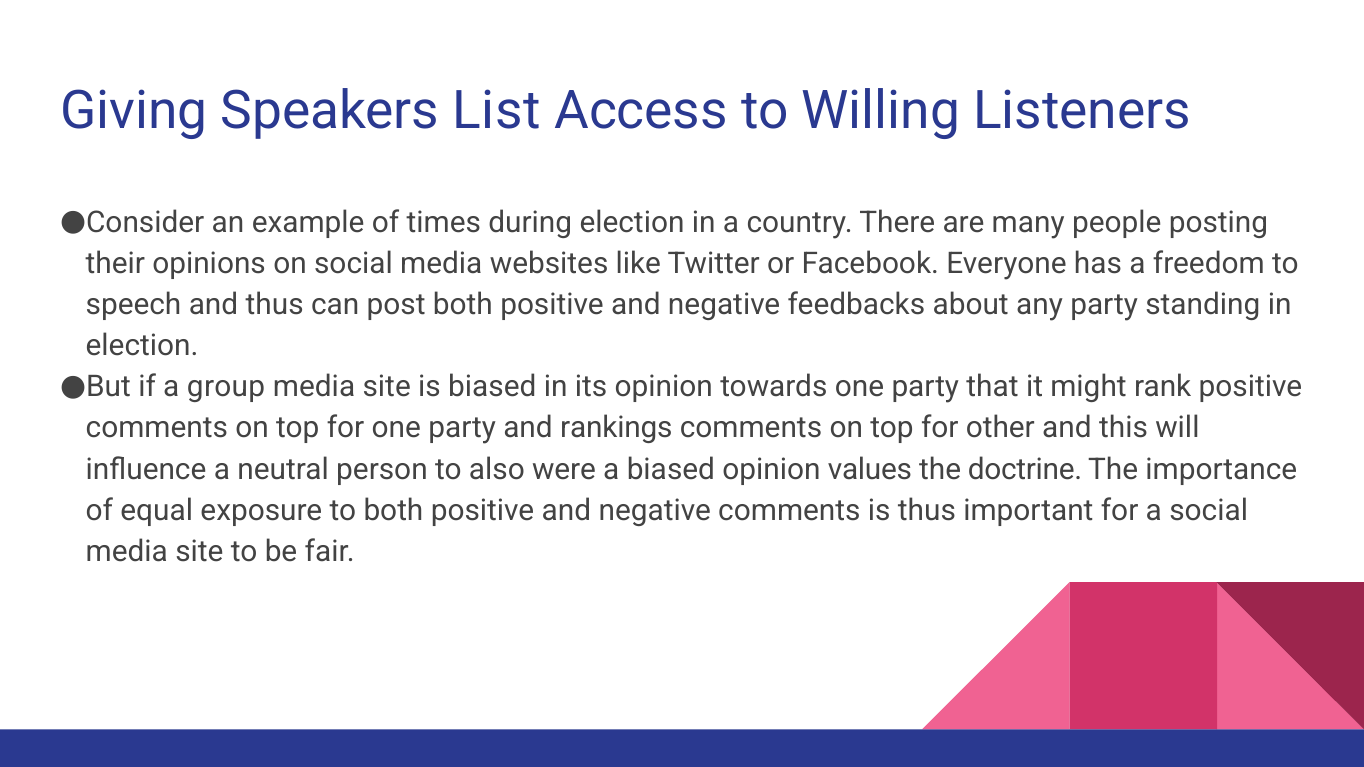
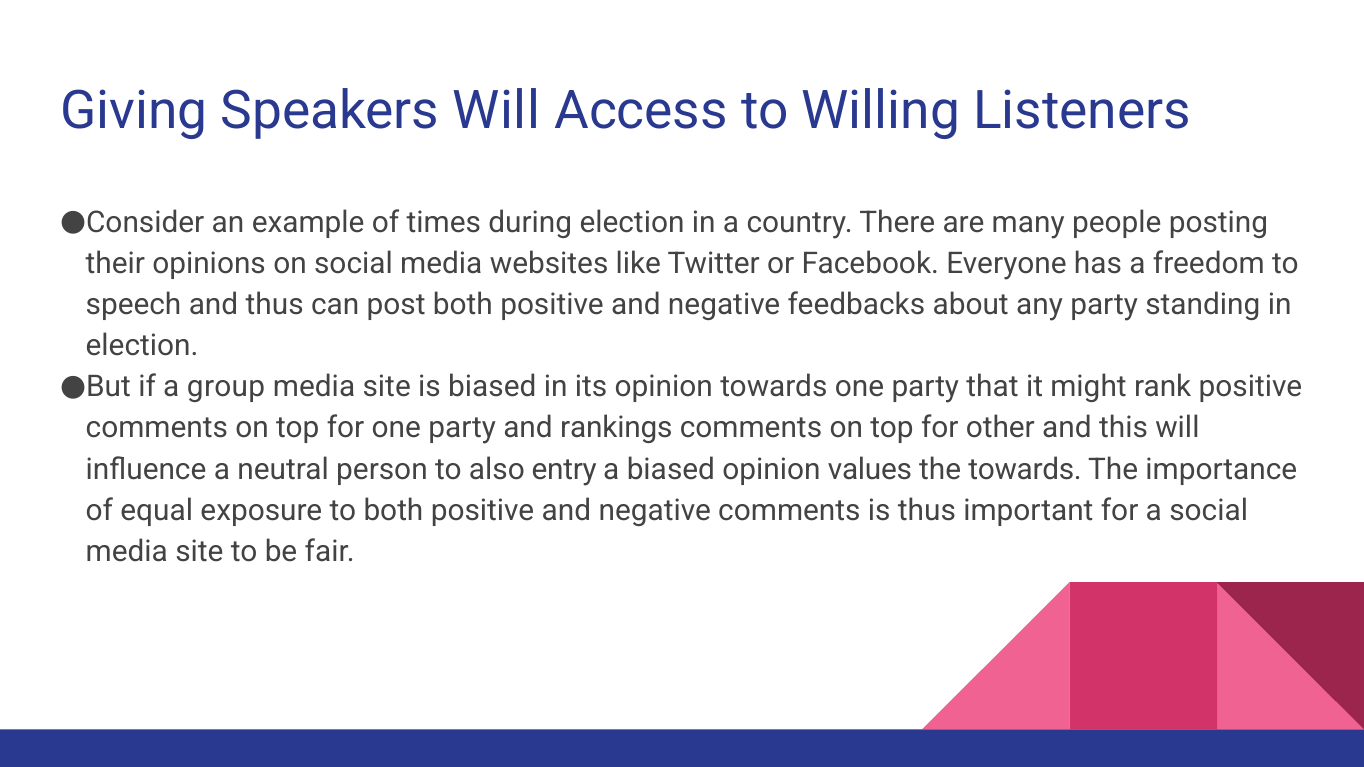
Speakers List: List -> Will
were: were -> entry
the doctrine: doctrine -> towards
